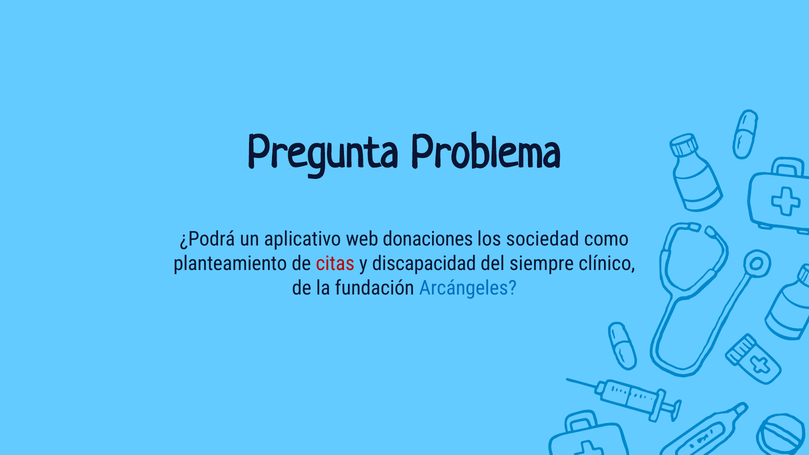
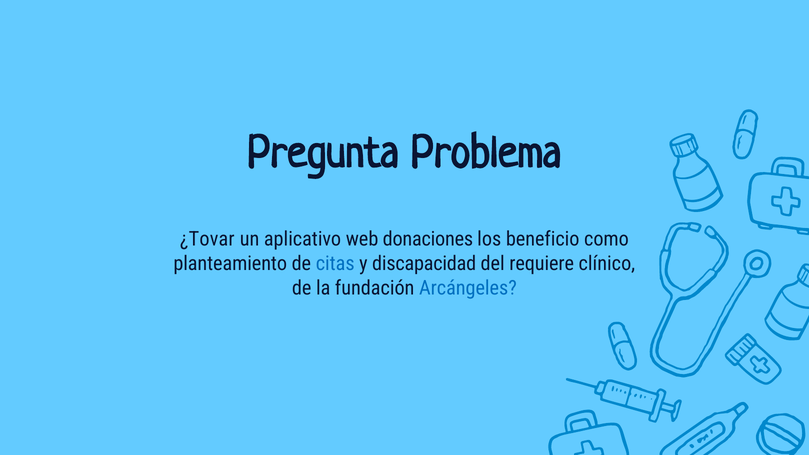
¿Podrá: ¿Podrá -> ¿Tovar
sociedad: sociedad -> beneficio
citas colour: red -> blue
siempre: siempre -> requiere
